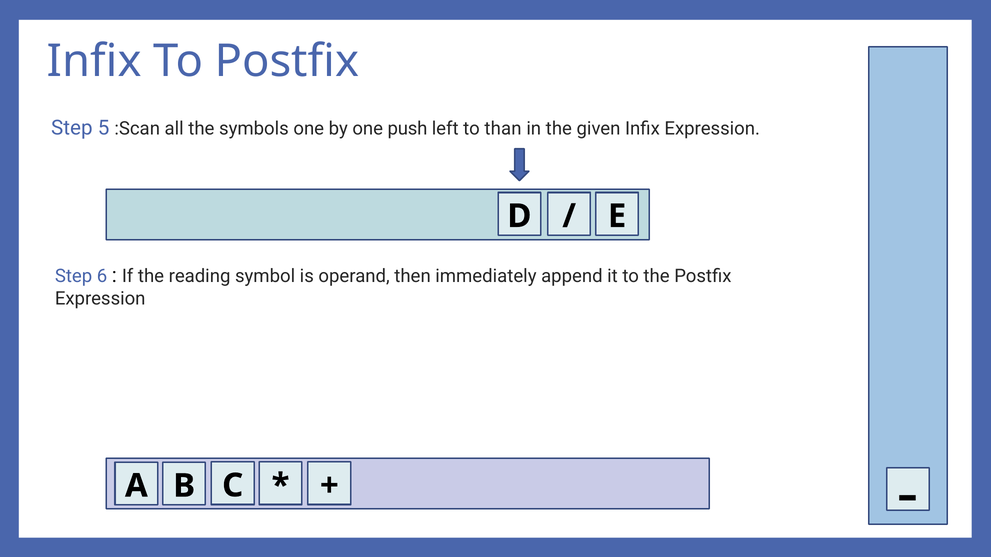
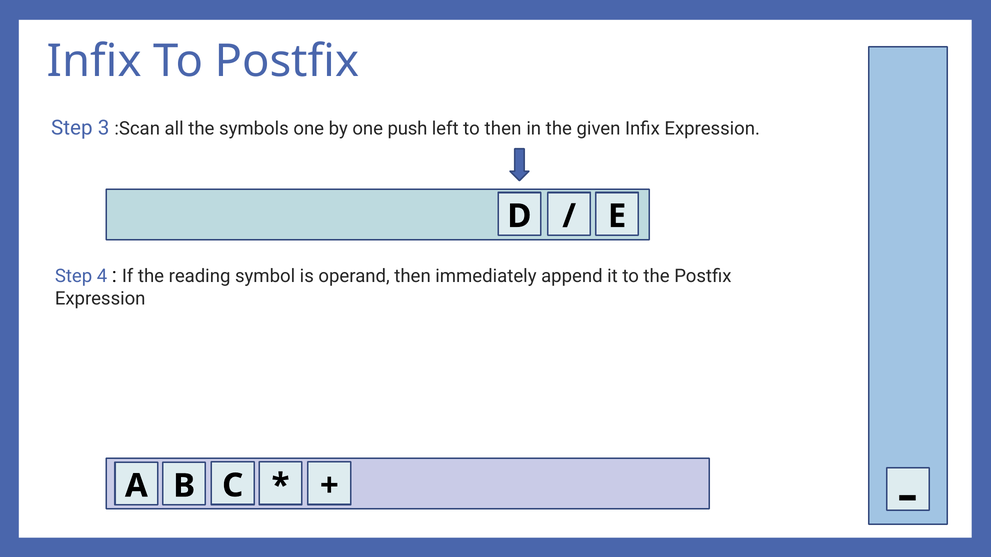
5: 5 -> 3
to than: than -> then
6: 6 -> 4
